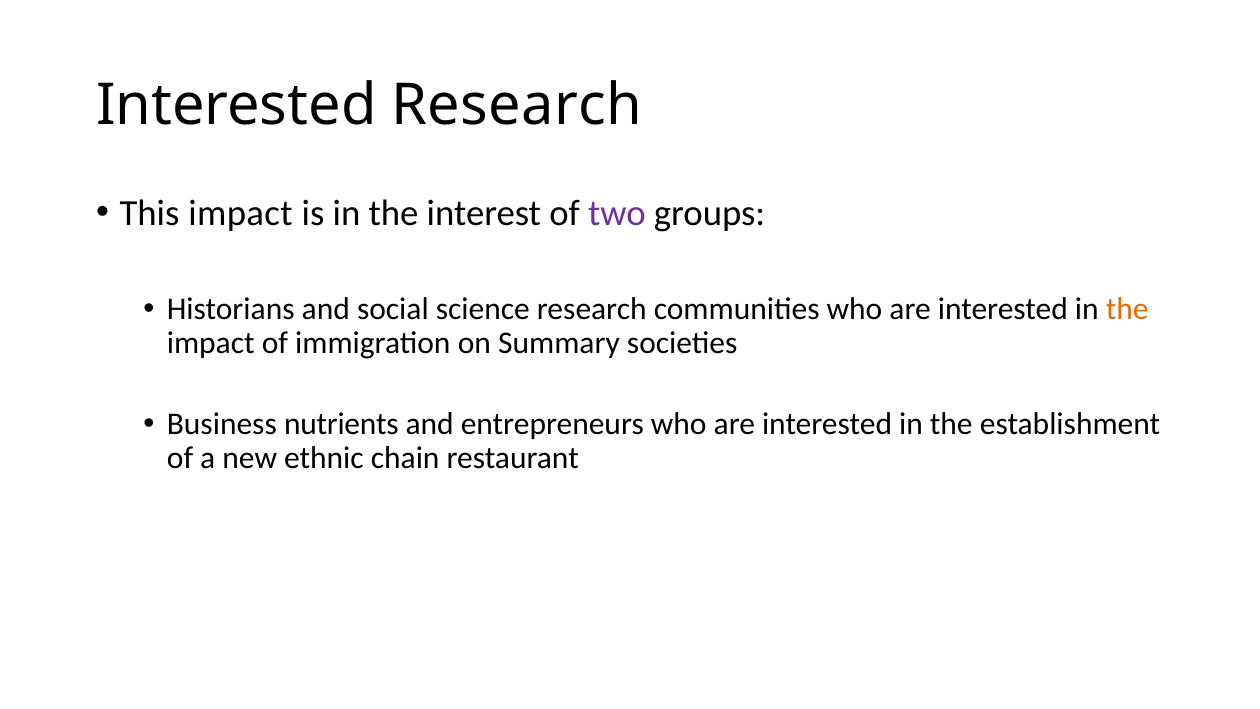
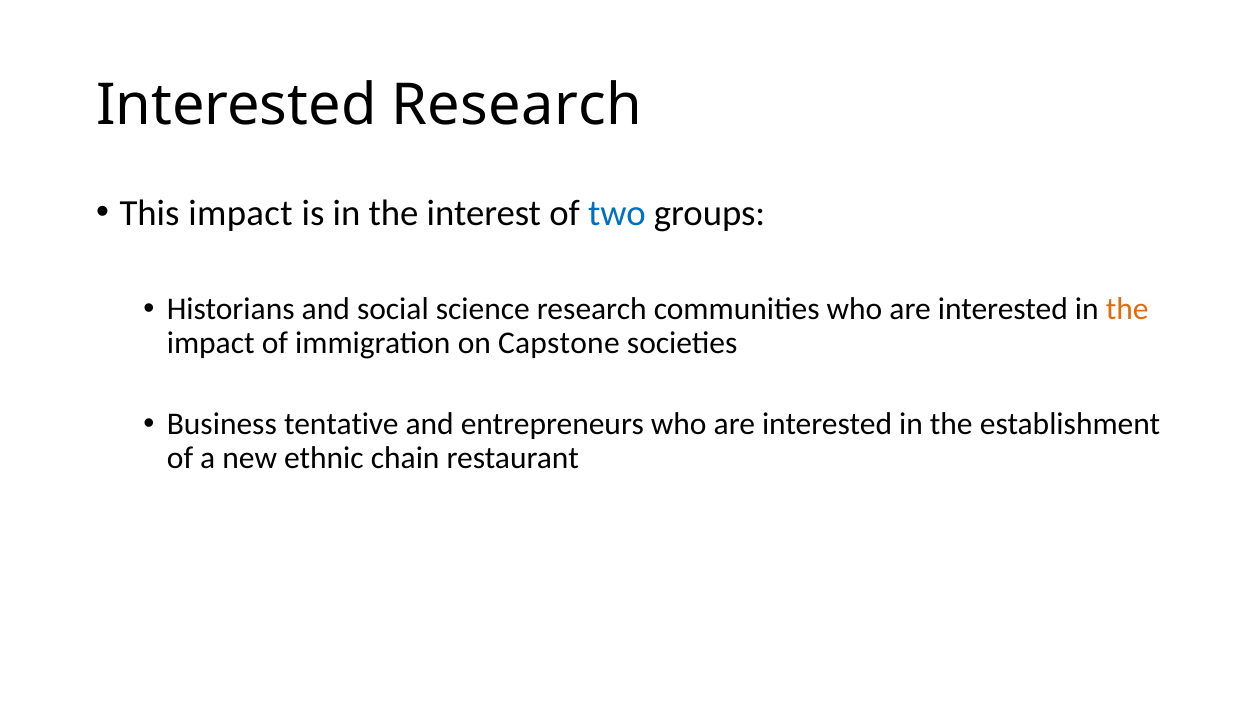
two colour: purple -> blue
Summary: Summary -> Capstone
nutrients: nutrients -> tentative
